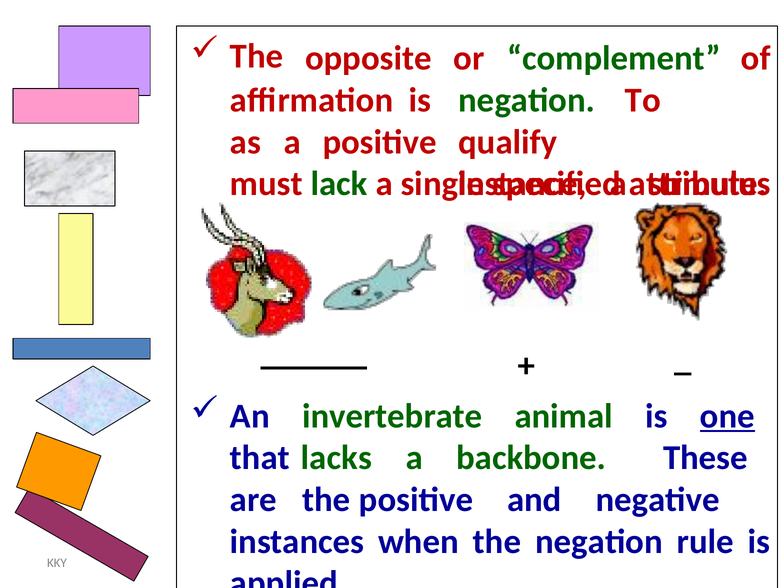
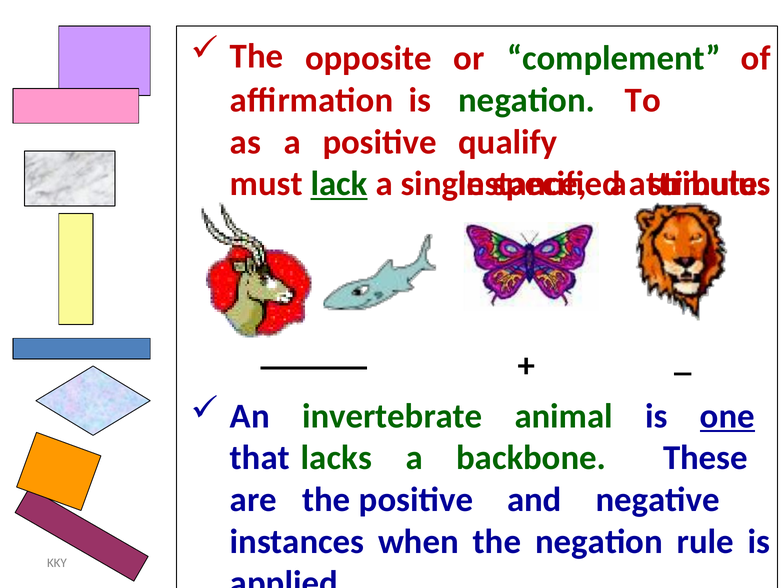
lack underline: none -> present
